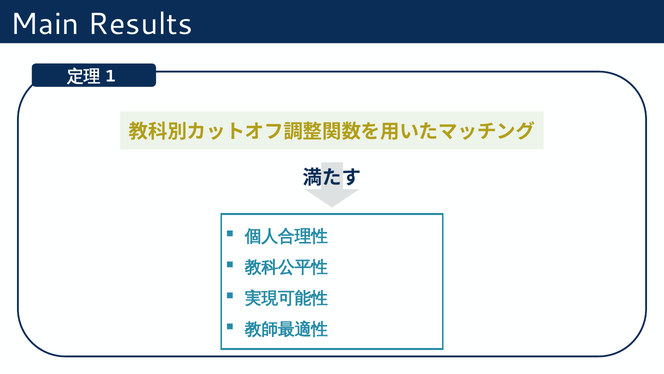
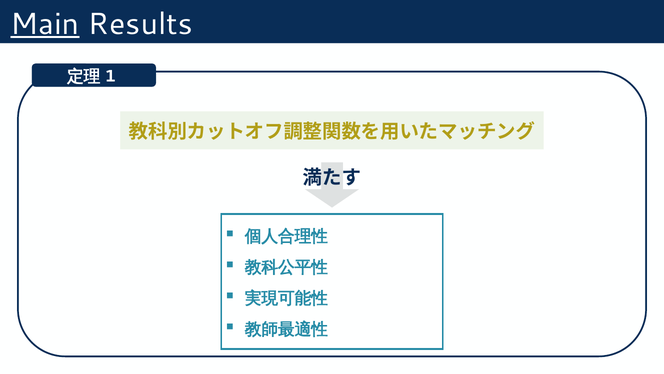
Main underline: none -> present
